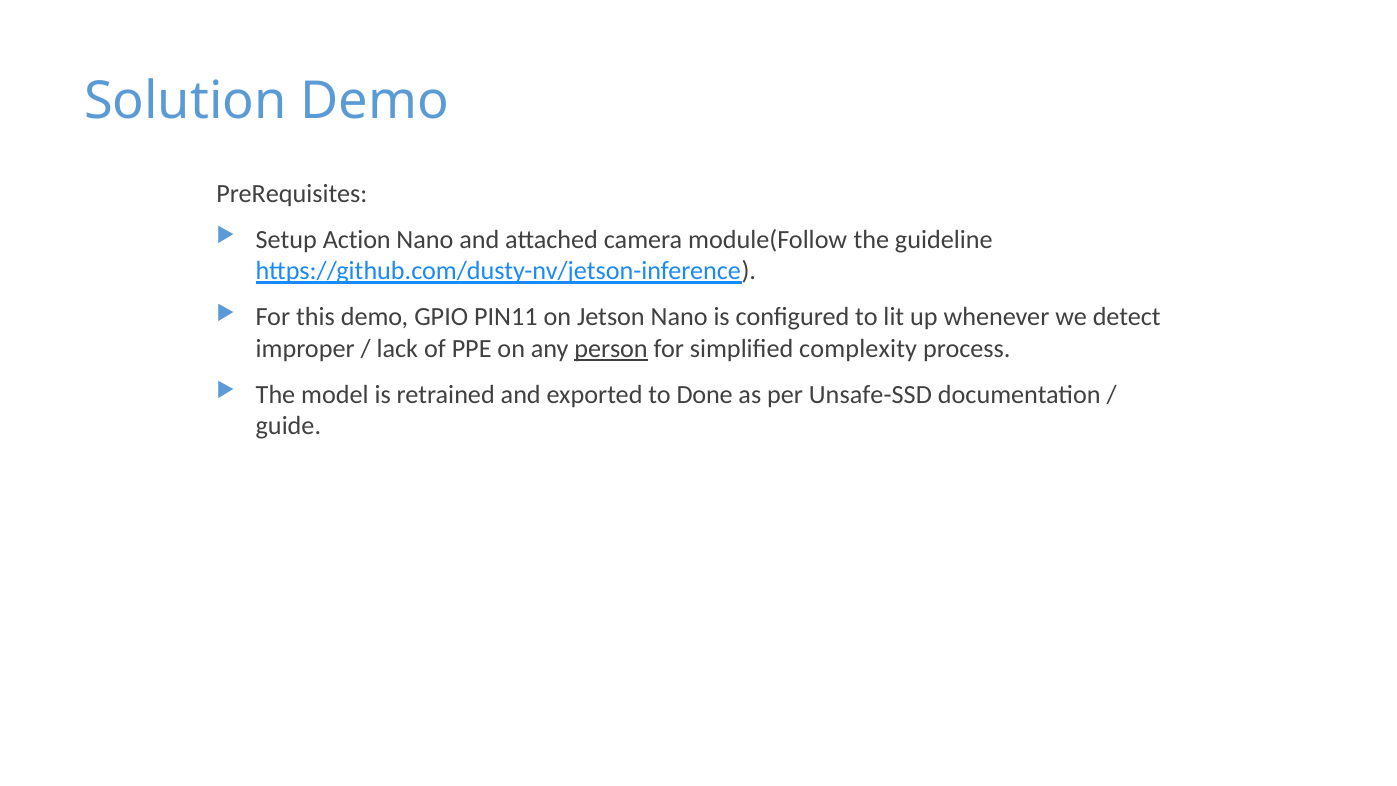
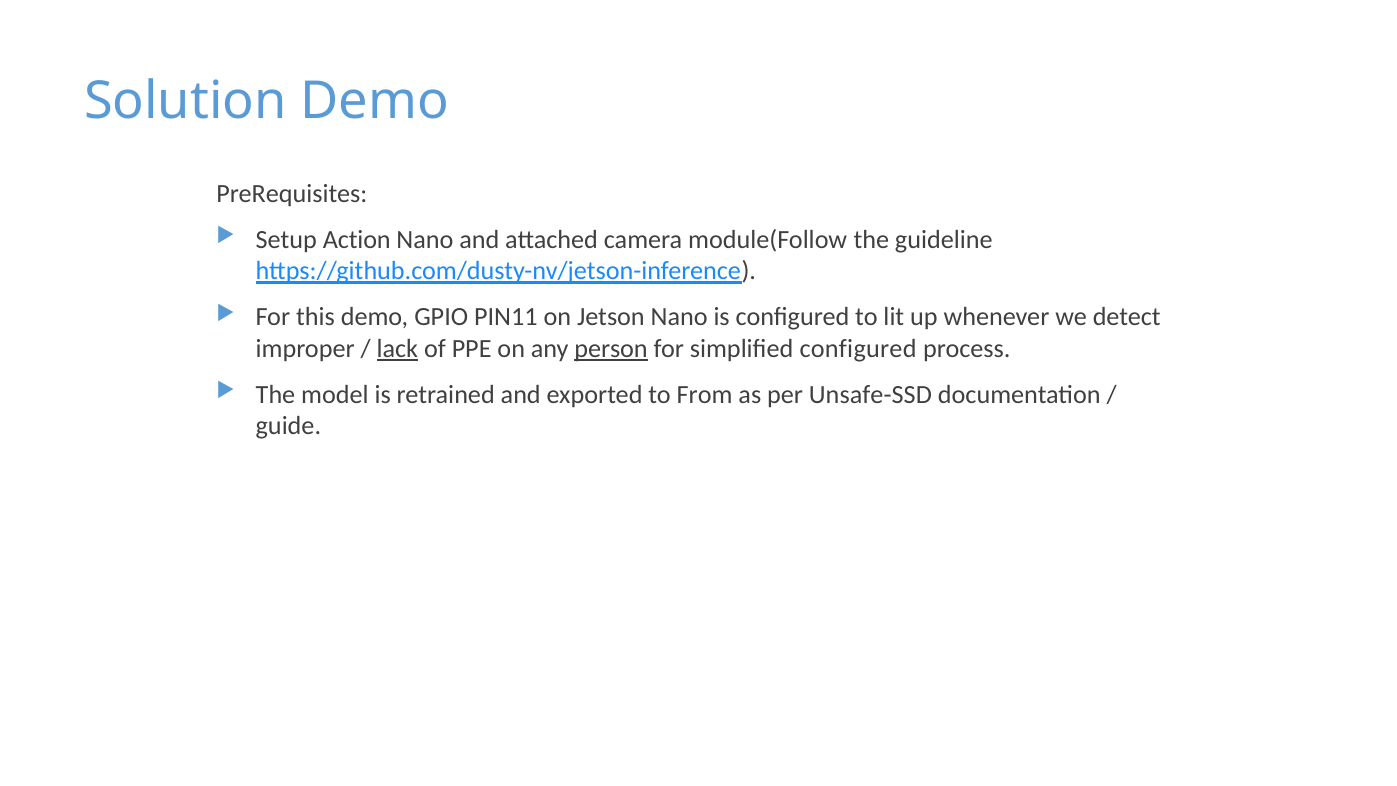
lack underline: none -> present
simplified complexity: complexity -> configured
Done: Done -> From
